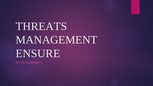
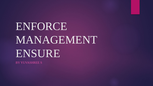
THREATS: THREATS -> ENFORCE
